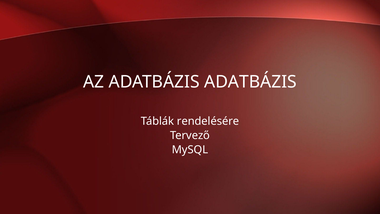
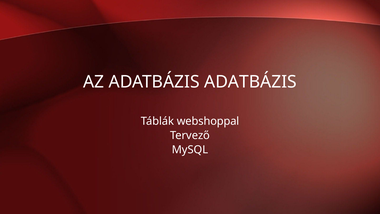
rendelésére: rendelésére -> webshoppal
